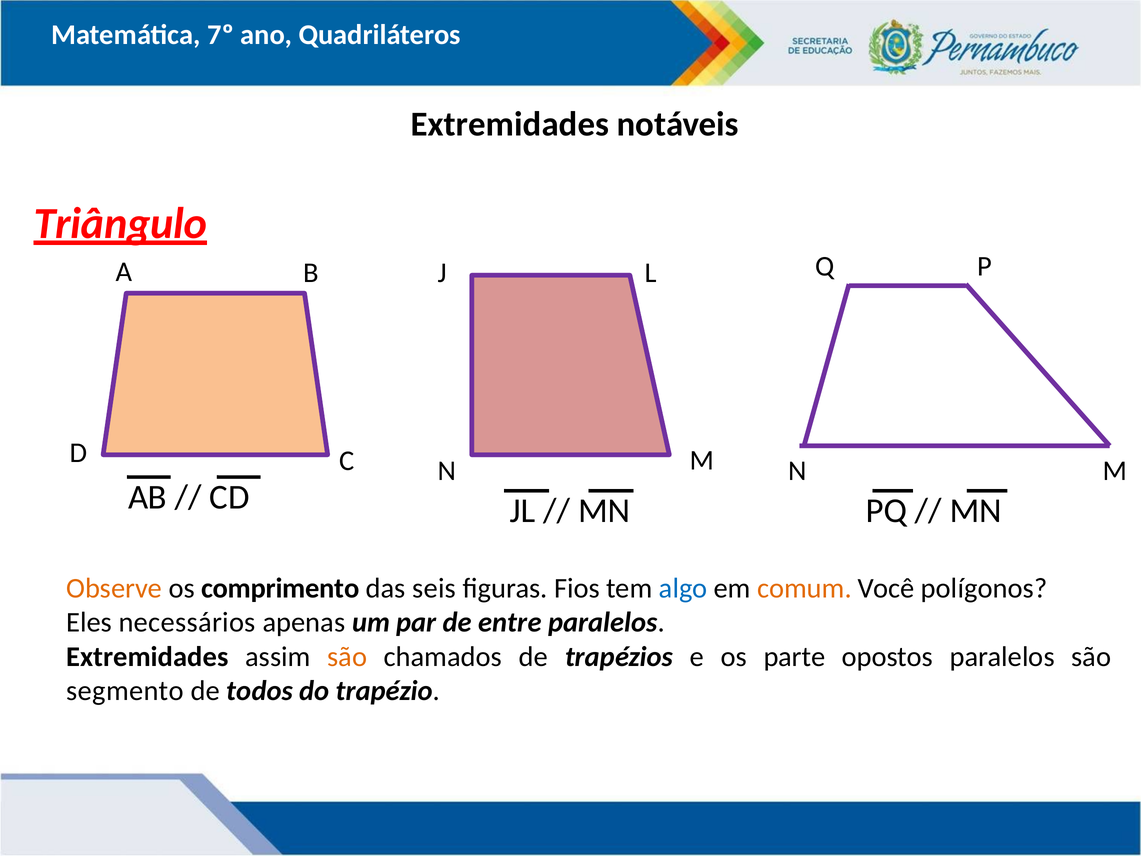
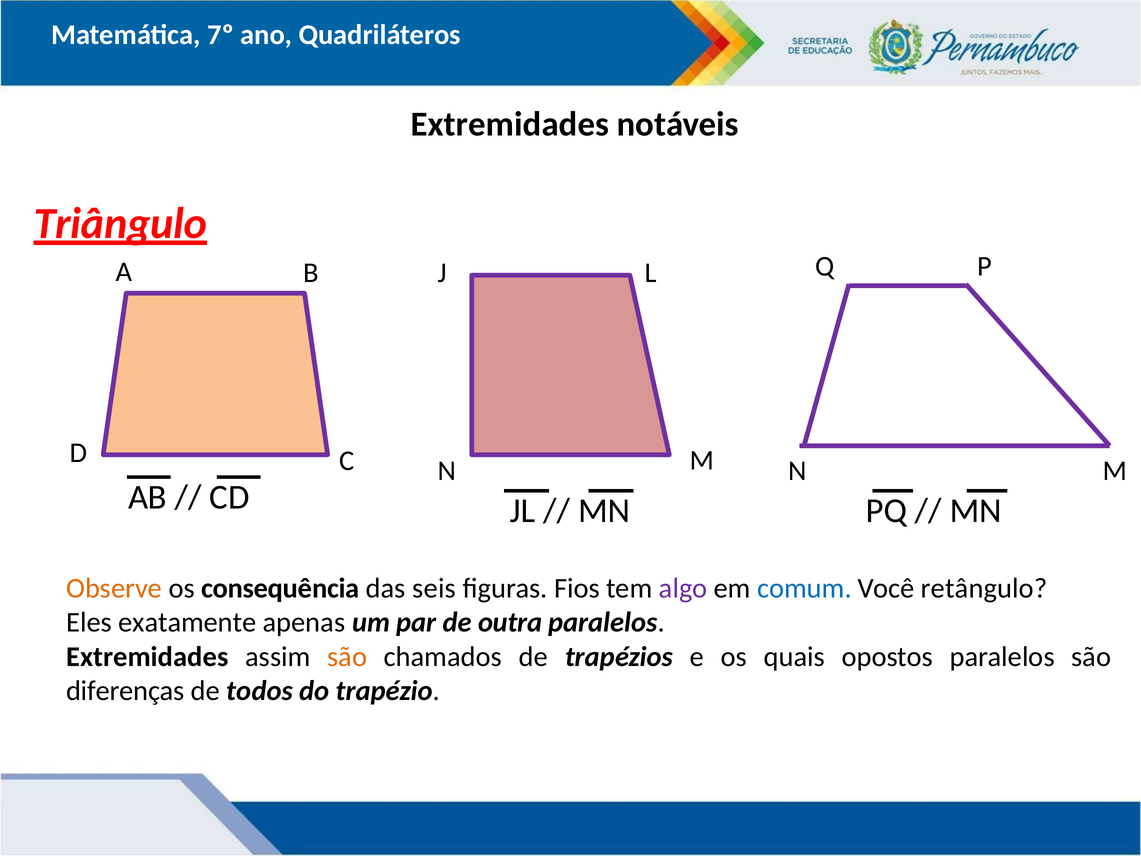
comprimento: comprimento -> consequência
algo colour: blue -> purple
comum colour: orange -> blue
polígonos: polígonos -> retângulo
necessários: necessários -> exatamente
entre: entre -> outra
parte: parte -> quais
segmento: segmento -> diferenças
